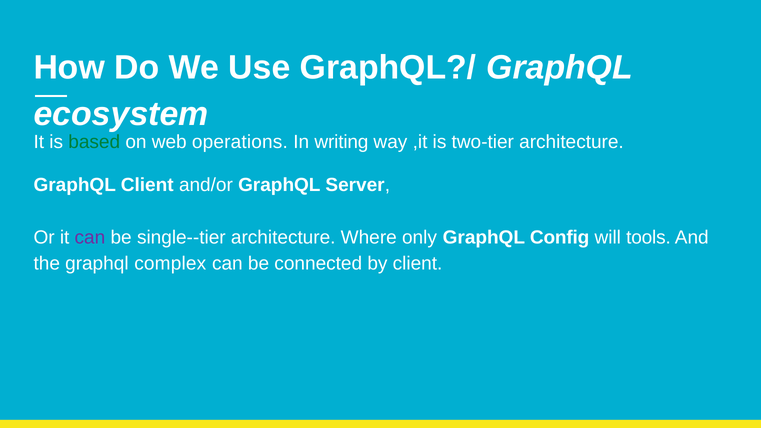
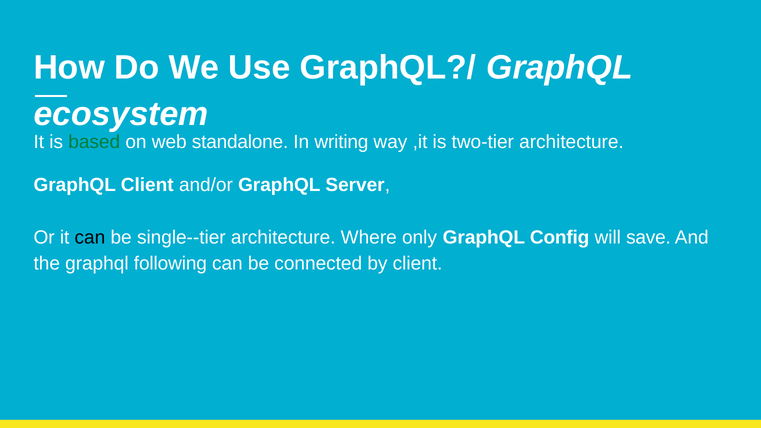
operations: operations -> standalone
can at (90, 237) colour: purple -> black
tools: tools -> save
complex: complex -> following
